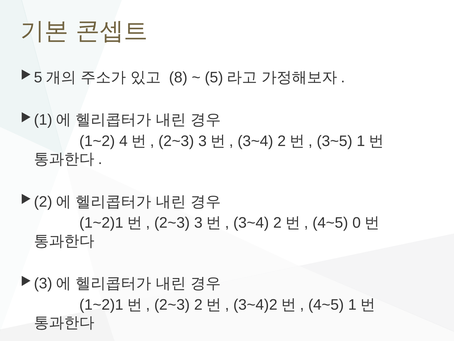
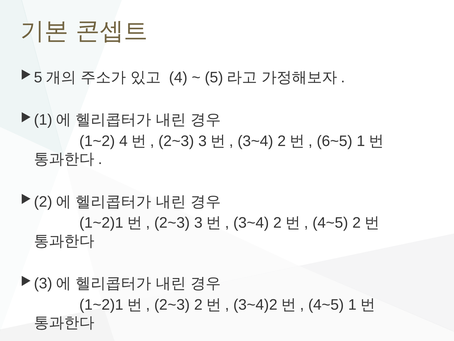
8 at (178, 77): 8 -> 4
3~5: 3~5 -> 6~5
4~5 0: 0 -> 2
